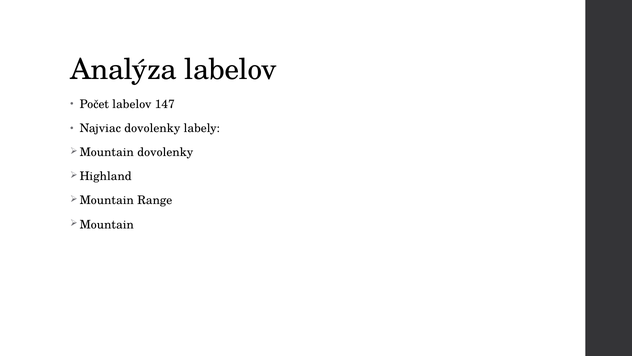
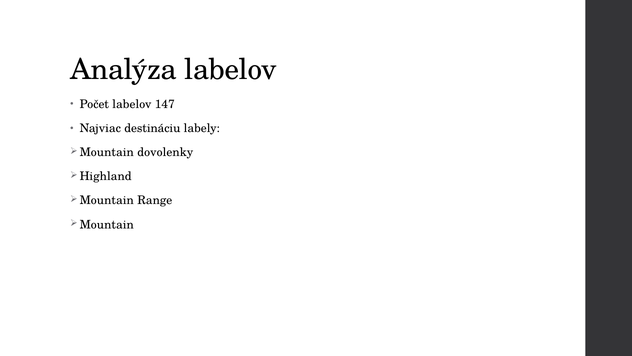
Najviac dovolenky: dovolenky -> destináciu
